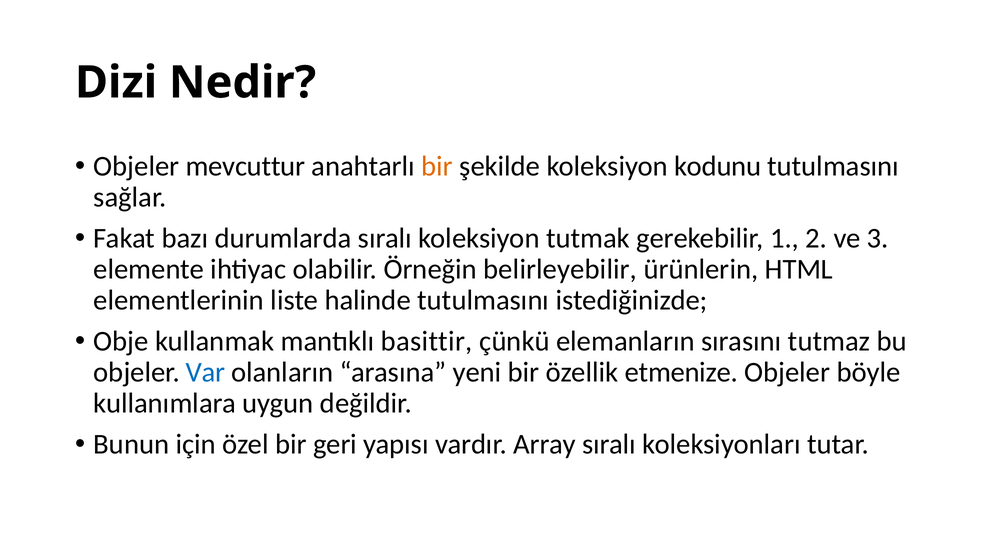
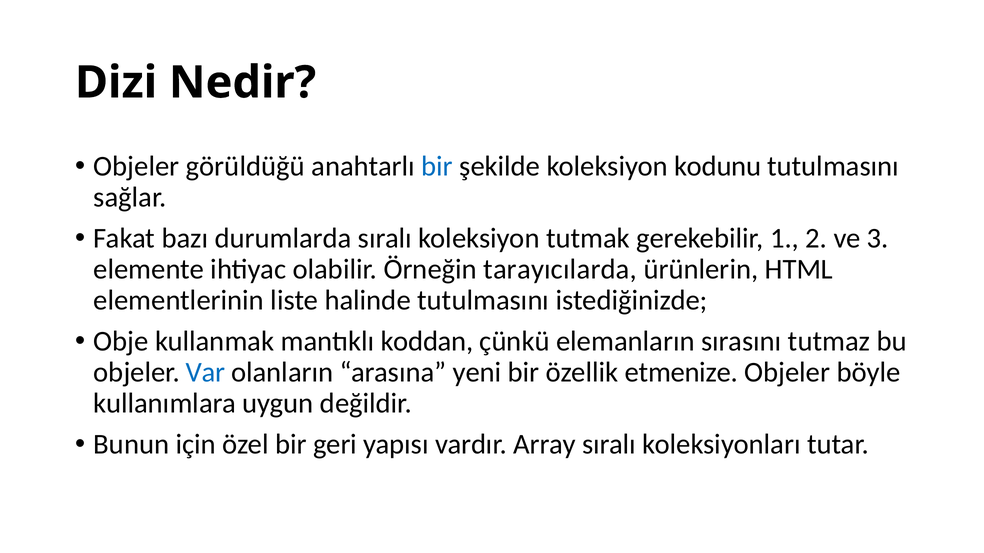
mevcuttur: mevcuttur -> görüldüğü
bir at (437, 166) colour: orange -> blue
belirleyebilir: belirleyebilir -> tarayıcılarda
basittir: basittir -> koddan
